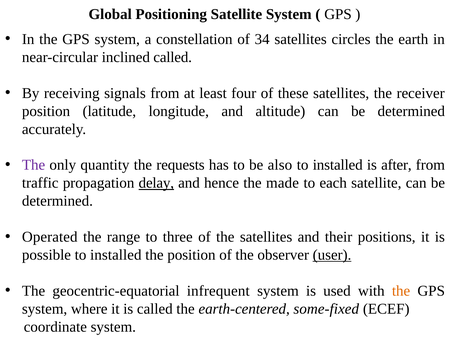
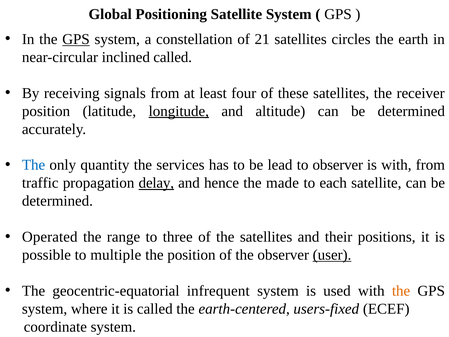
GPS at (76, 39) underline: none -> present
34: 34 -> 21
longitude underline: none -> present
The at (34, 165) colour: purple -> blue
requests: requests -> services
also: also -> lead
installed at (338, 165): installed -> observer
is after: after -> with
possible to installed: installed -> multiple
some-fixed: some-fixed -> users-fixed
